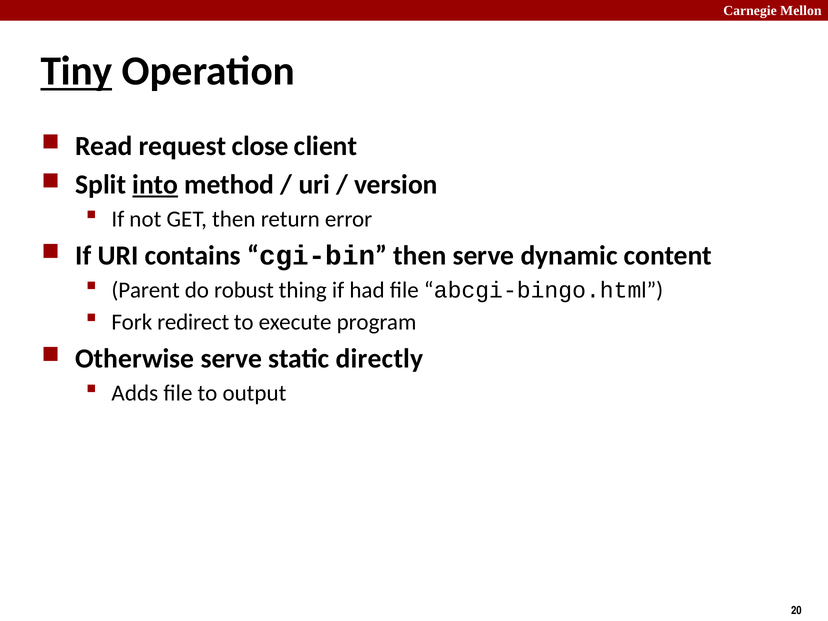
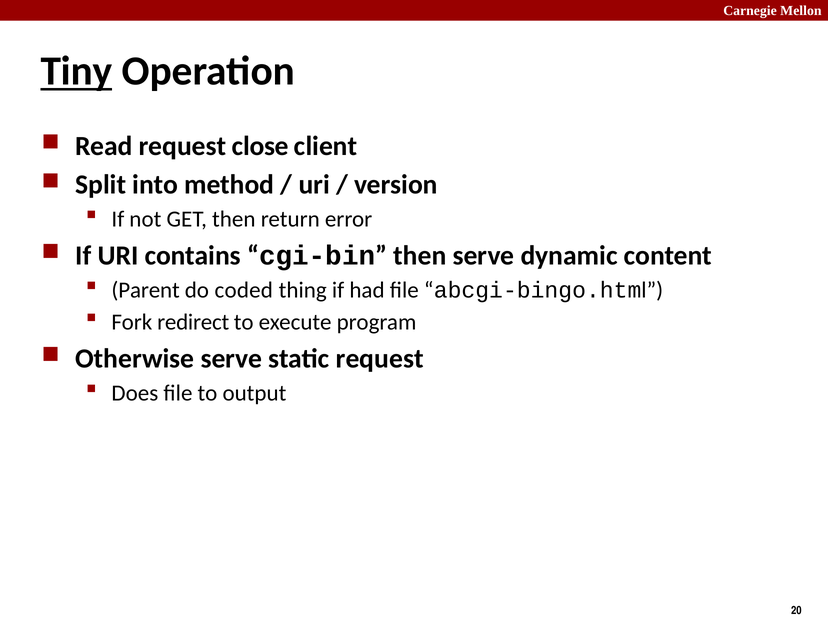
into underline: present -> none
robust: robust -> coded
static directly: directly -> request
Adds: Adds -> Does
